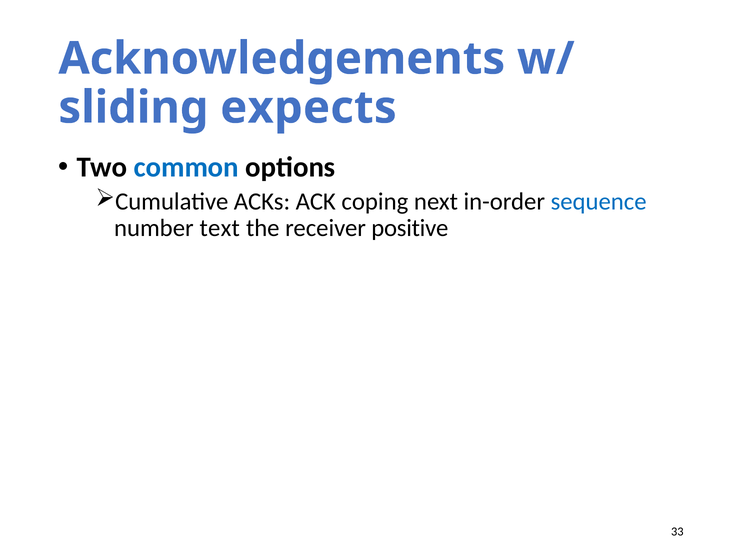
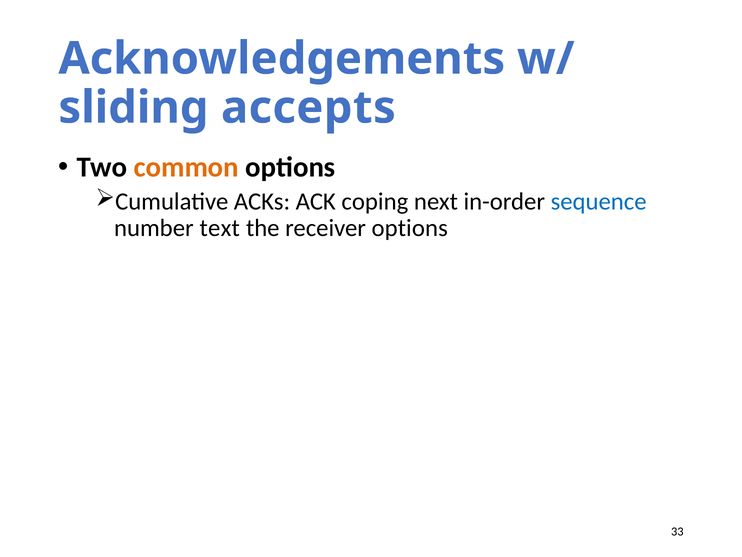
expects: expects -> accepts
common colour: blue -> orange
receiver positive: positive -> options
